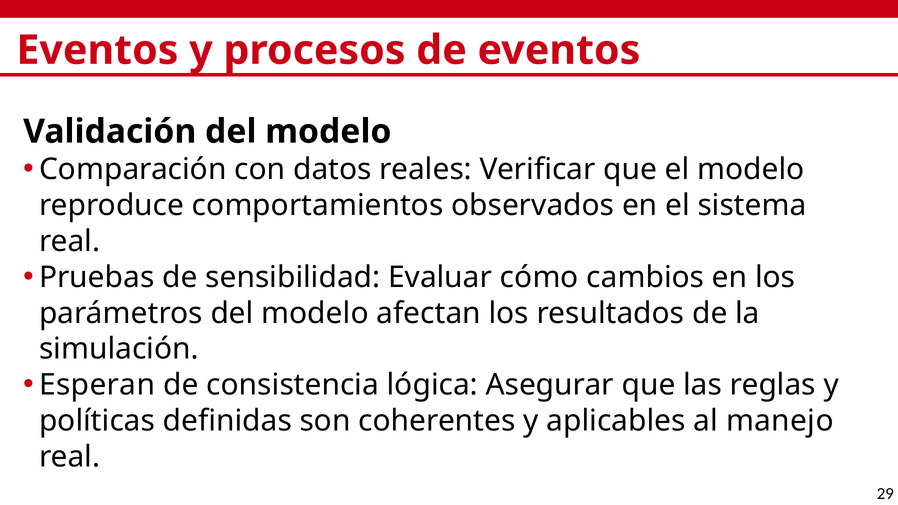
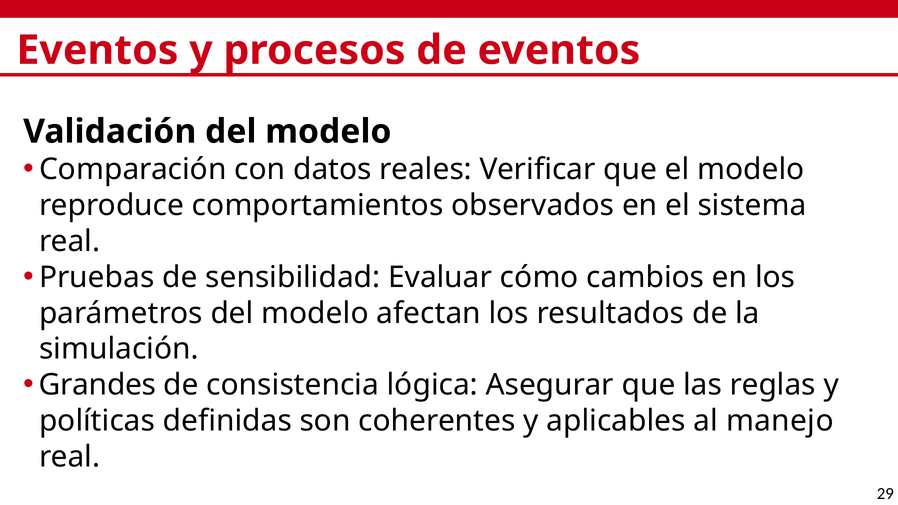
Esperan: Esperan -> Grandes
